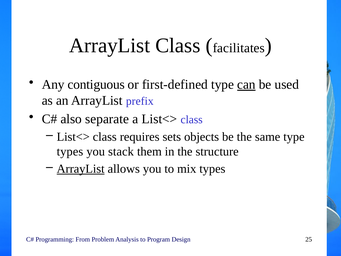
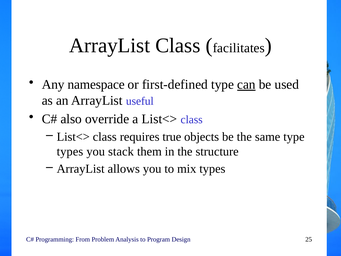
contiguous: contiguous -> namespace
prefix: prefix -> useful
separate: separate -> override
sets: sets -> true
ArrayList at (81, 169) underline: present -> none
